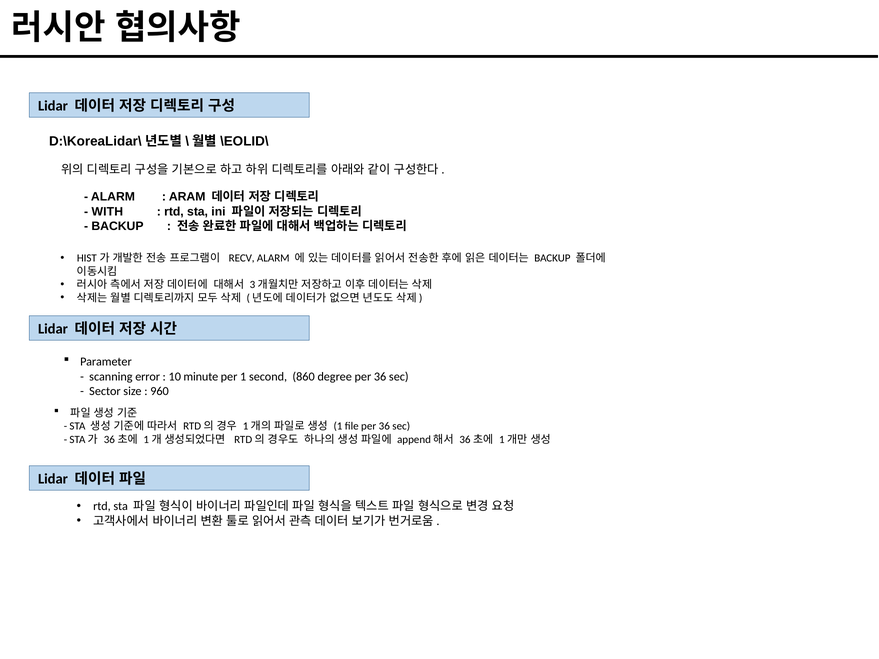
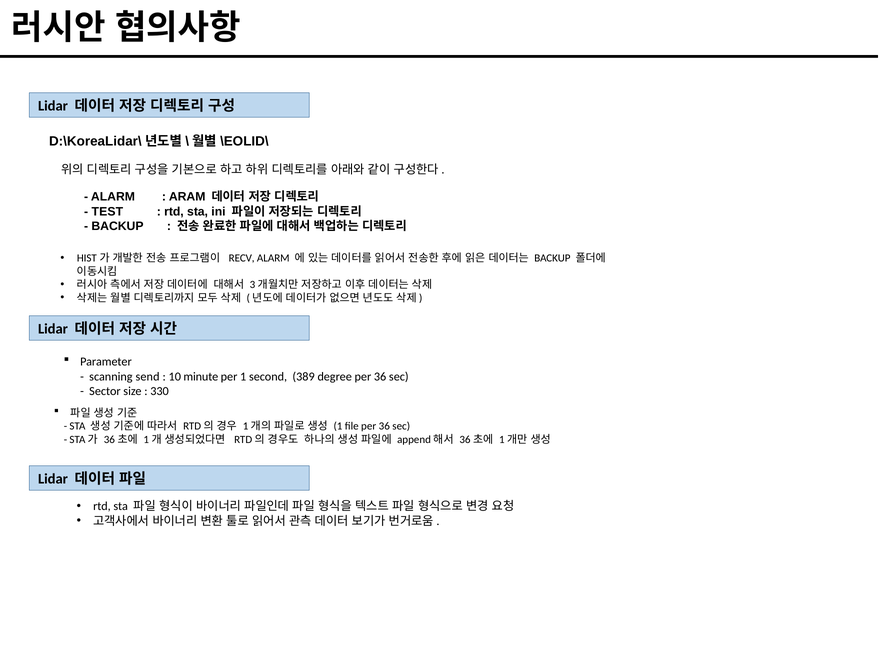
WITH: WITH -> TEST
error: error -> send
860: 860 -> 389
960: 960 -> 330
